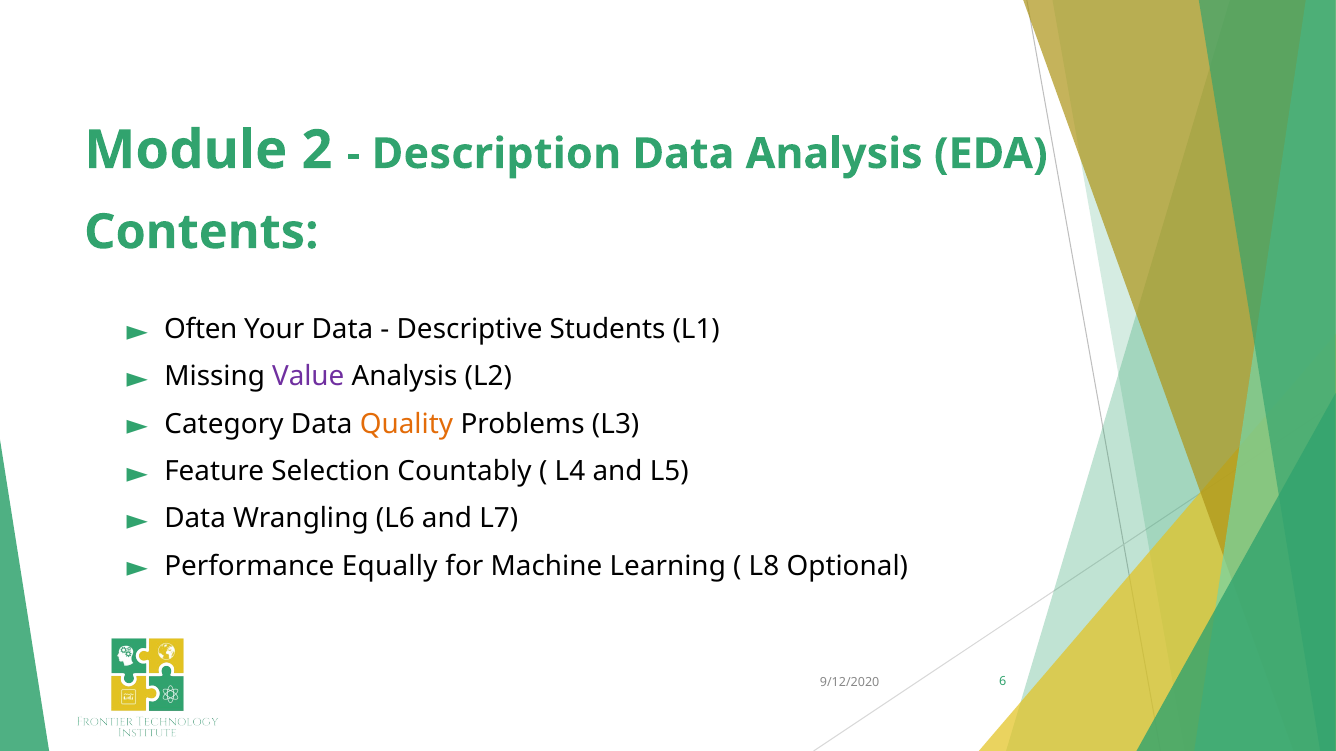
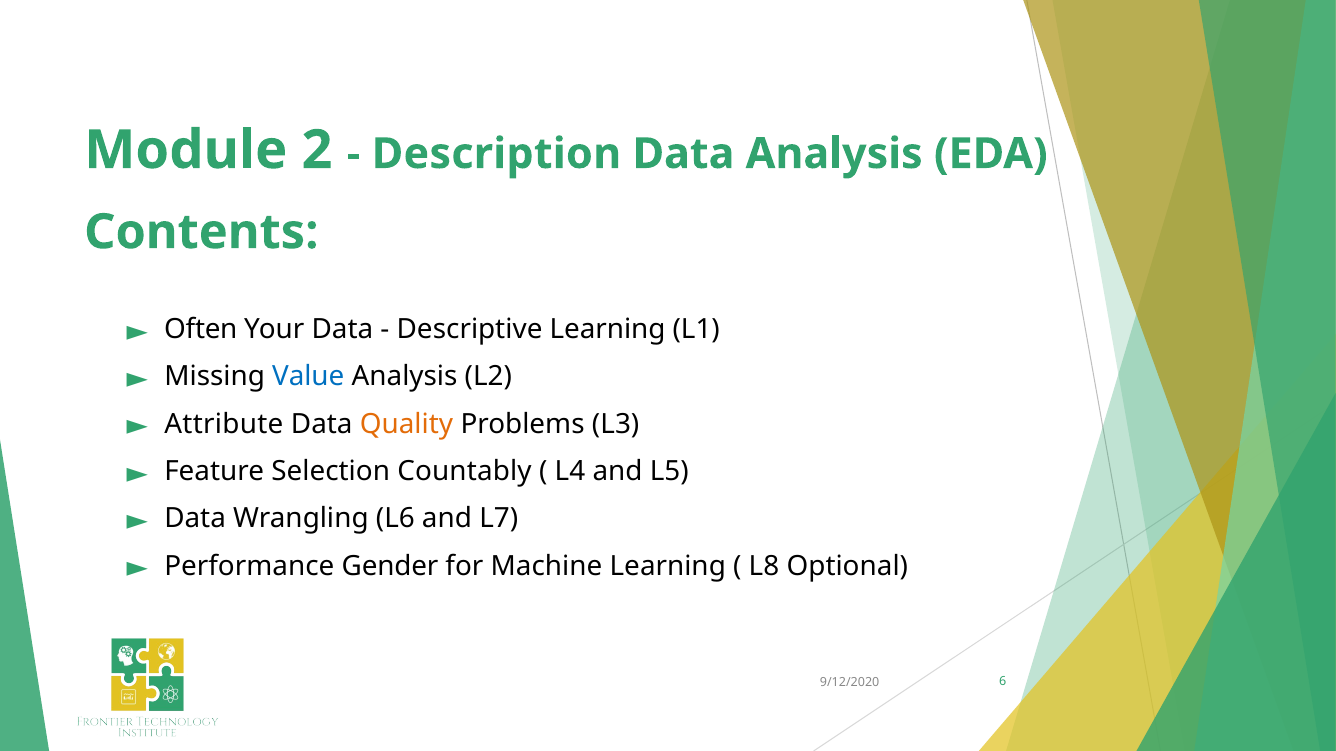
Descriptive Students: Students -> Learning
Value colour: purple -> blue
Category: Category -> Attribute
Equally: Equally -> Gender
